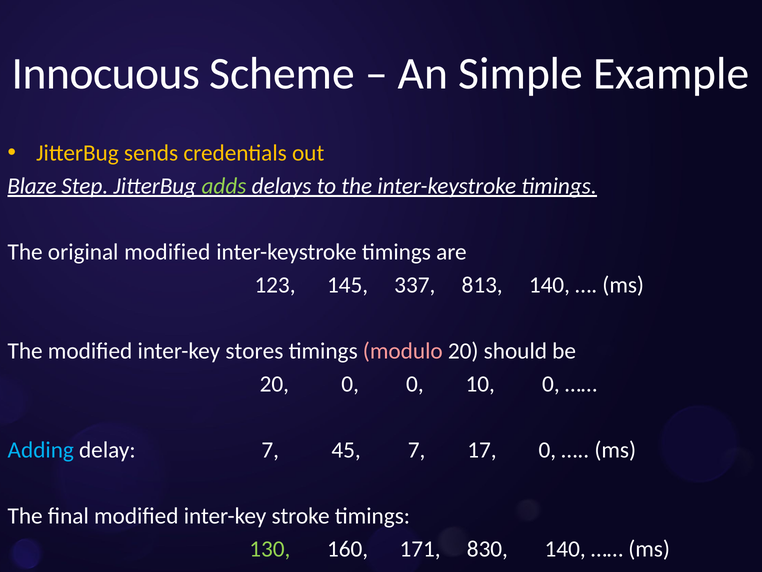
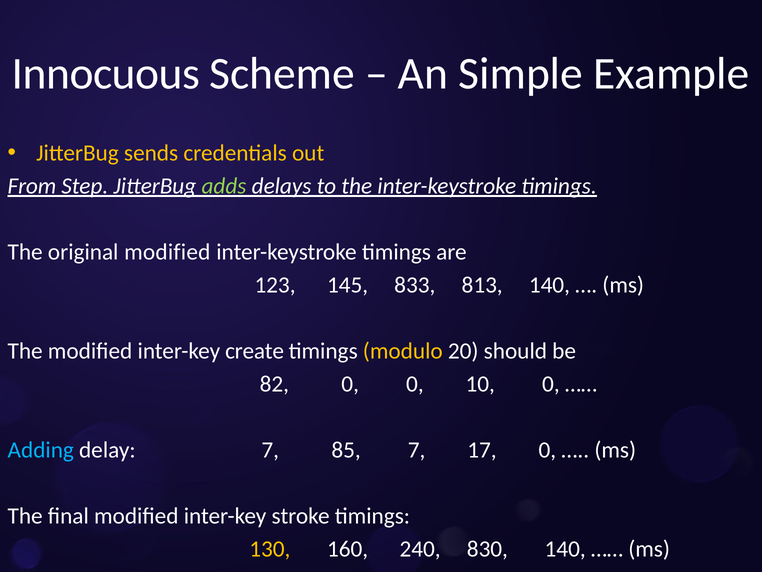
Blaze: Blaze -> From
337: 337 -> 833
stores: stores -> create
modulo colour: pink -> yellow
20 at (274, 384): 20 -> 82
45: 45 -> 85
130 colour: light green -> yellow
171: 171 -> 240
